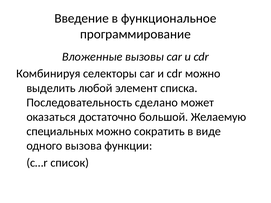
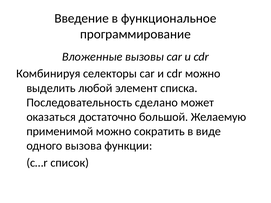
специальных: специальных -> применимой
